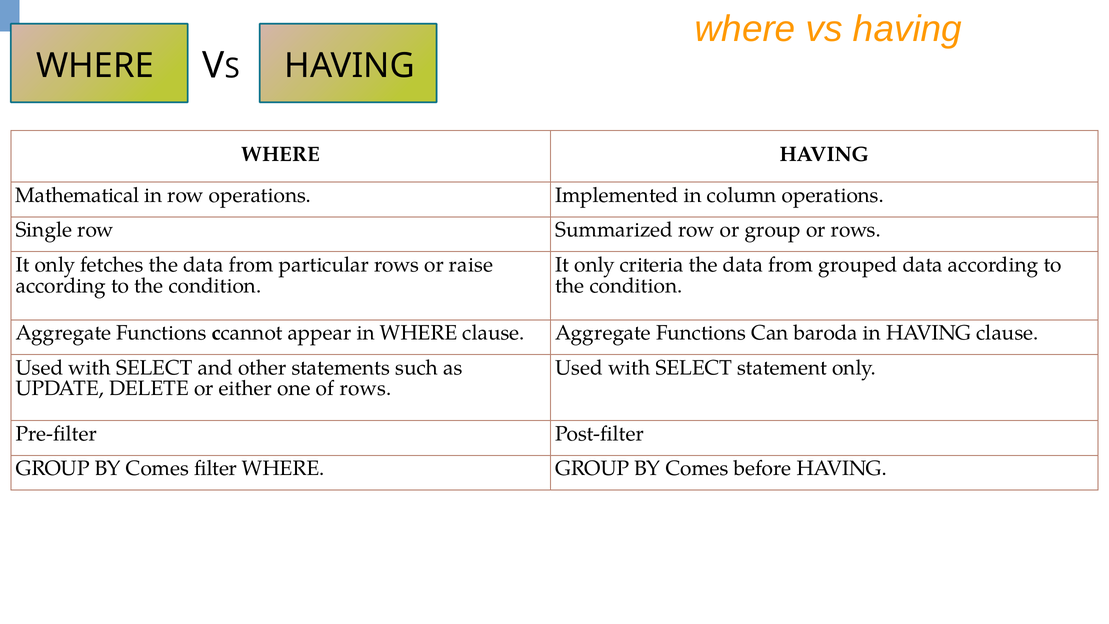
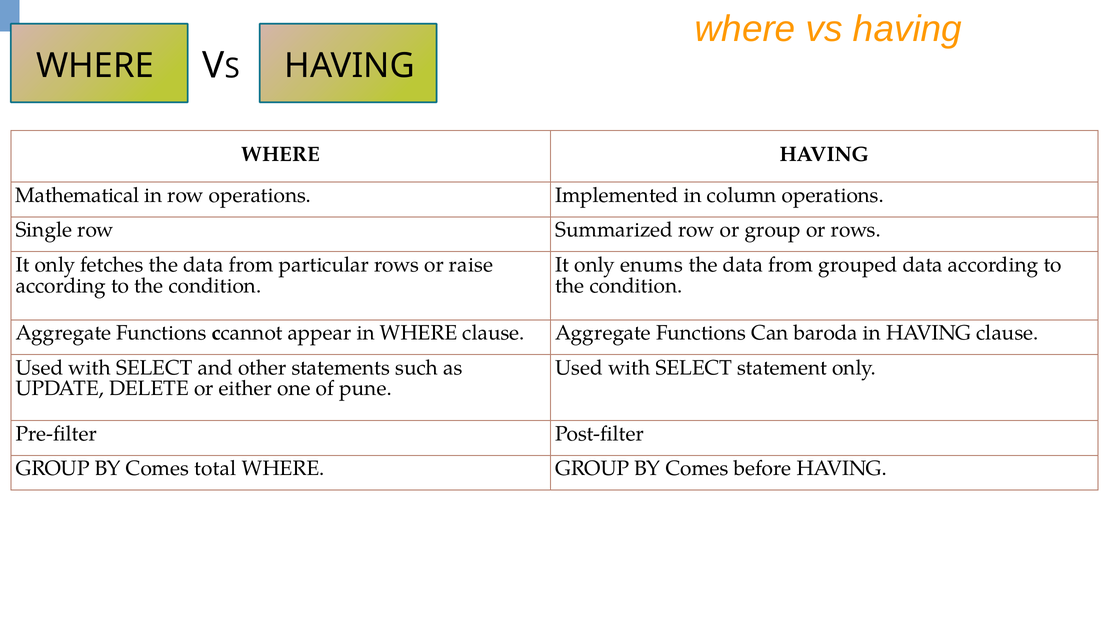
criteria: criteria -> enums
of rows: rows -> pune
filter: filter -> total
